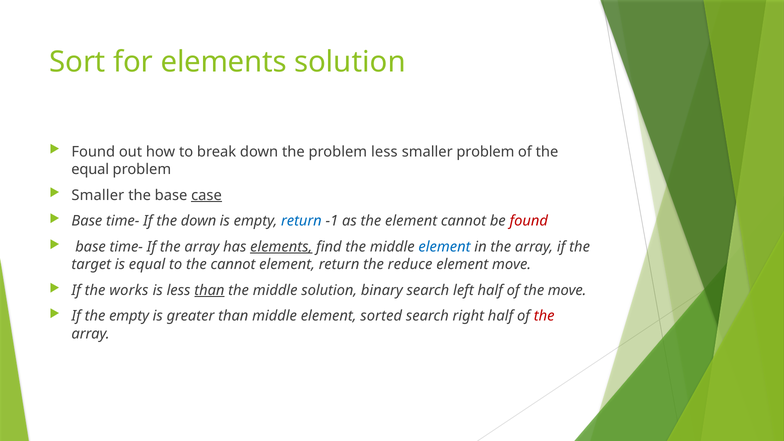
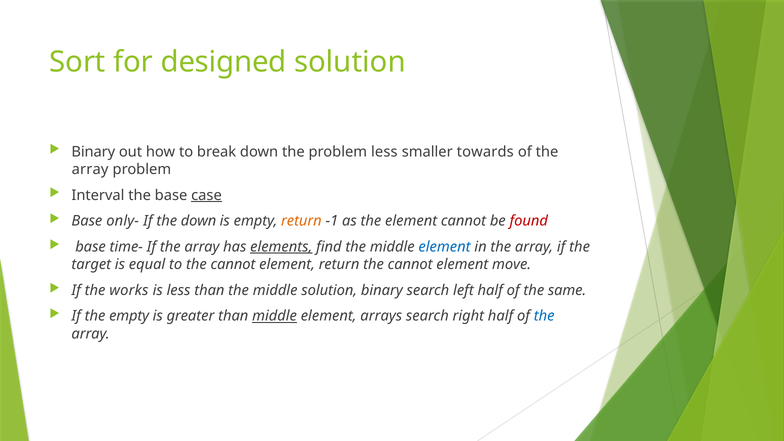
for elements: elements -> designed
Found at (93, 152): Found -> Binary
smaller problem: problem -> towards
equal at (90, 169): equal -> array
Smaller at (98, 195): Smaller -> Interval
time- at (123, 221): time- -> only-
return at (301, 221) colour: blue -> orange
return the reduce: reduce -> cannot
than at (209, 290) underline: present -> none
the move: move -> same
middle at (275, 316) underline: none -> present
sorted: sorted -> arrays
the at (544, 316) colour: red -> blue
